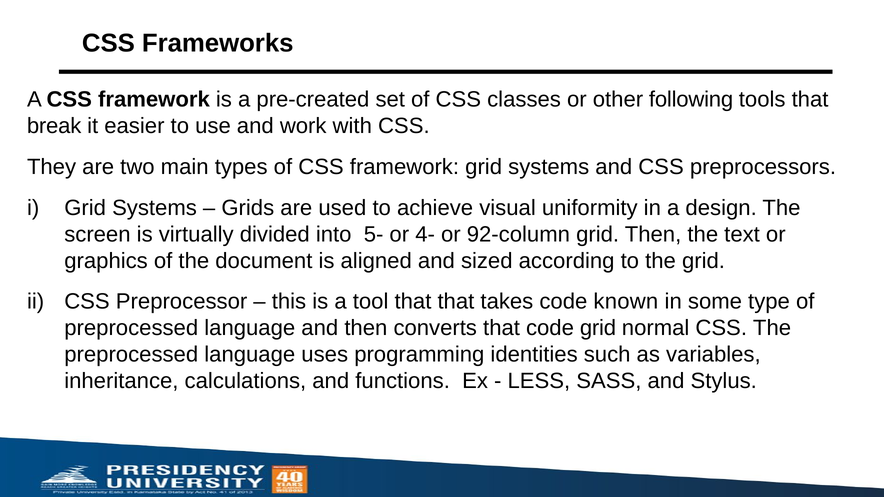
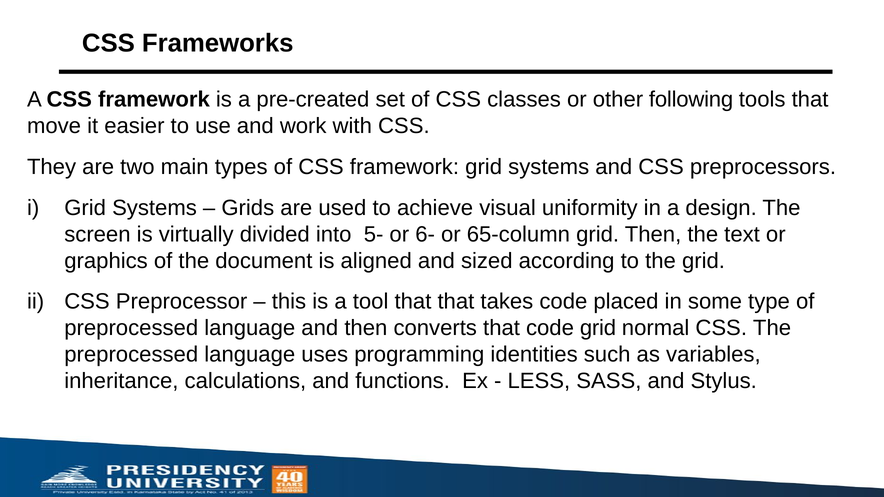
break: break -> move
4-: 4- -> 6-
92-column: 92-column -> 65-column
known: known -> placed
